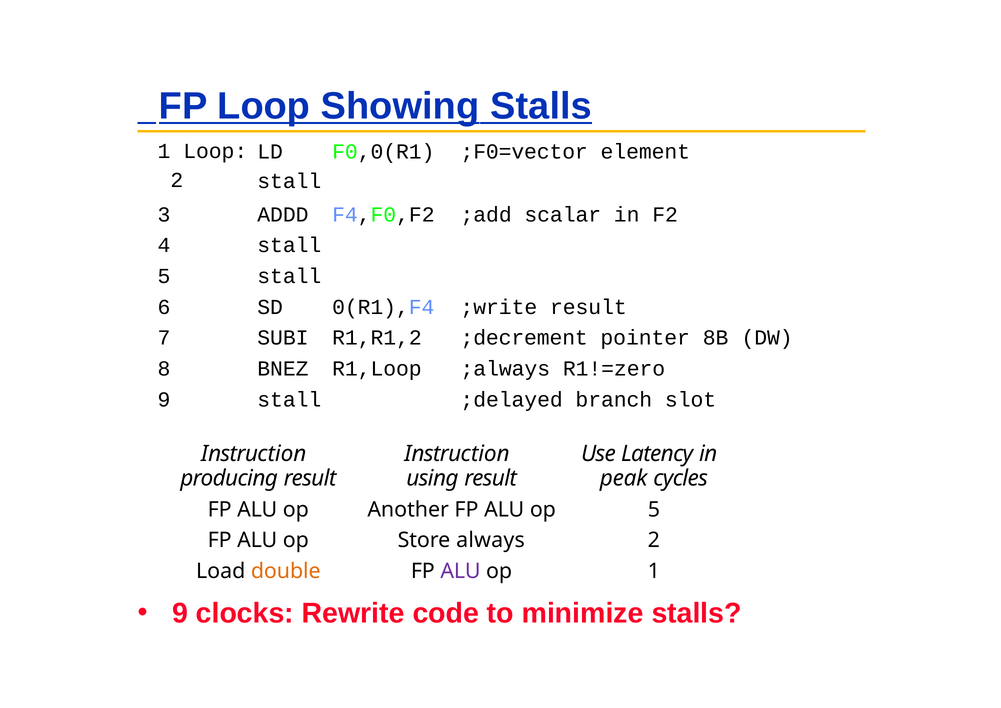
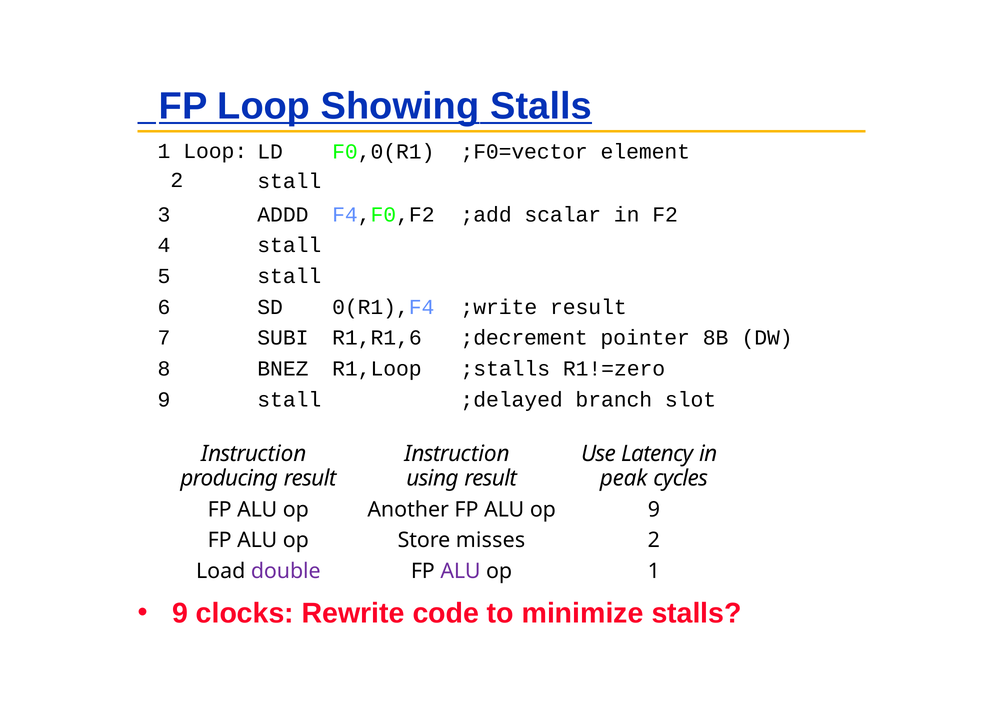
R1,R1,2: R1,R1,2 -> R1,R1,6
;always: ;always -> ;stalls
op 5: 5 -> 9
always: always -> misses
double colour: orange -> purple
